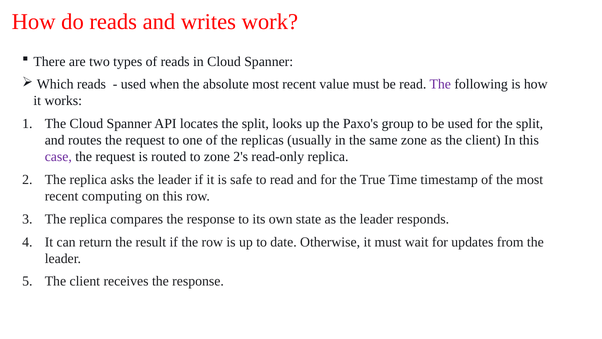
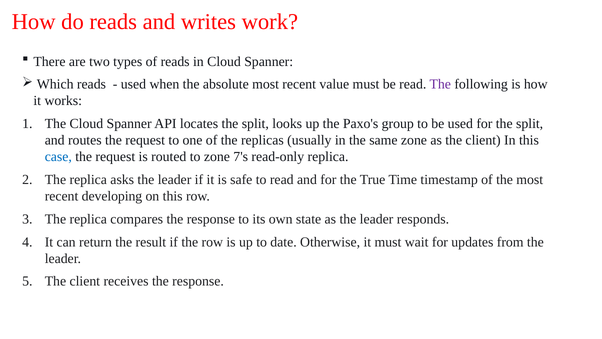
case colour: purple -> blue
2's: 2's -> 7's
computing: computing -> developing
